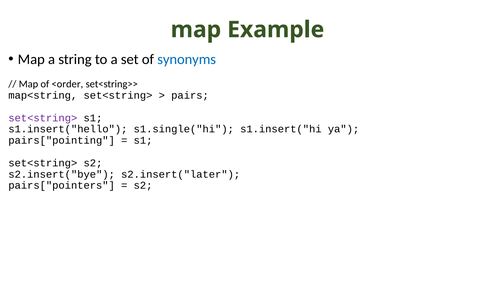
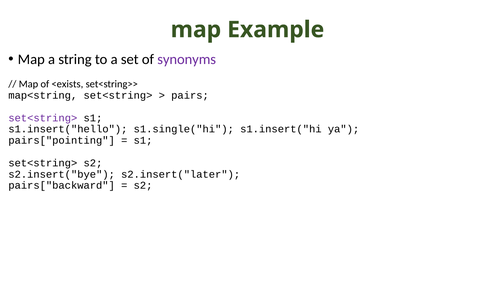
synonyms colour: blue -> purple
<order: <order -> <exists
pairs["pointers: pairs["pointers -> pairs["backward
